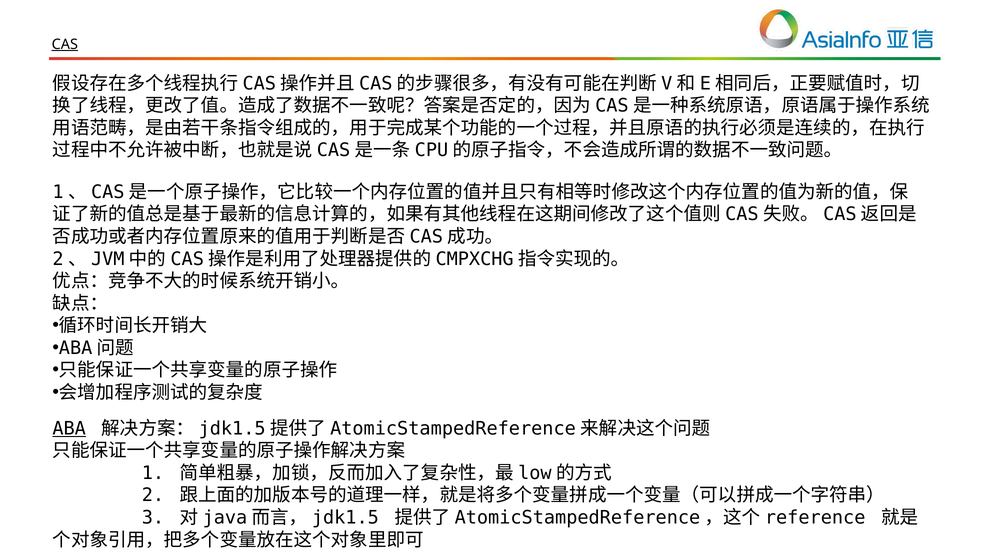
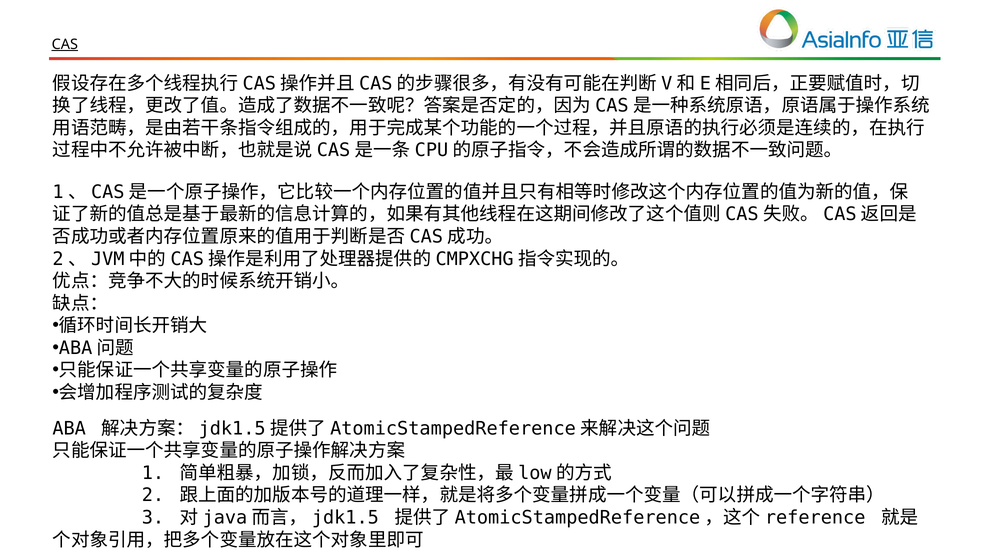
ABA underline: present -> none
